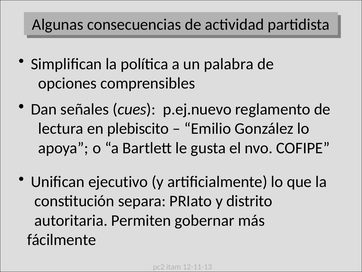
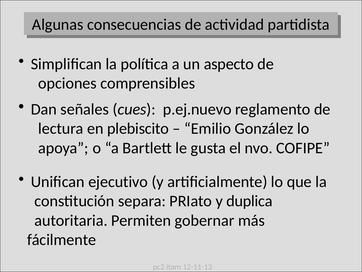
palabra: palabra -> aspecto
distrito: distrito -> duplica
